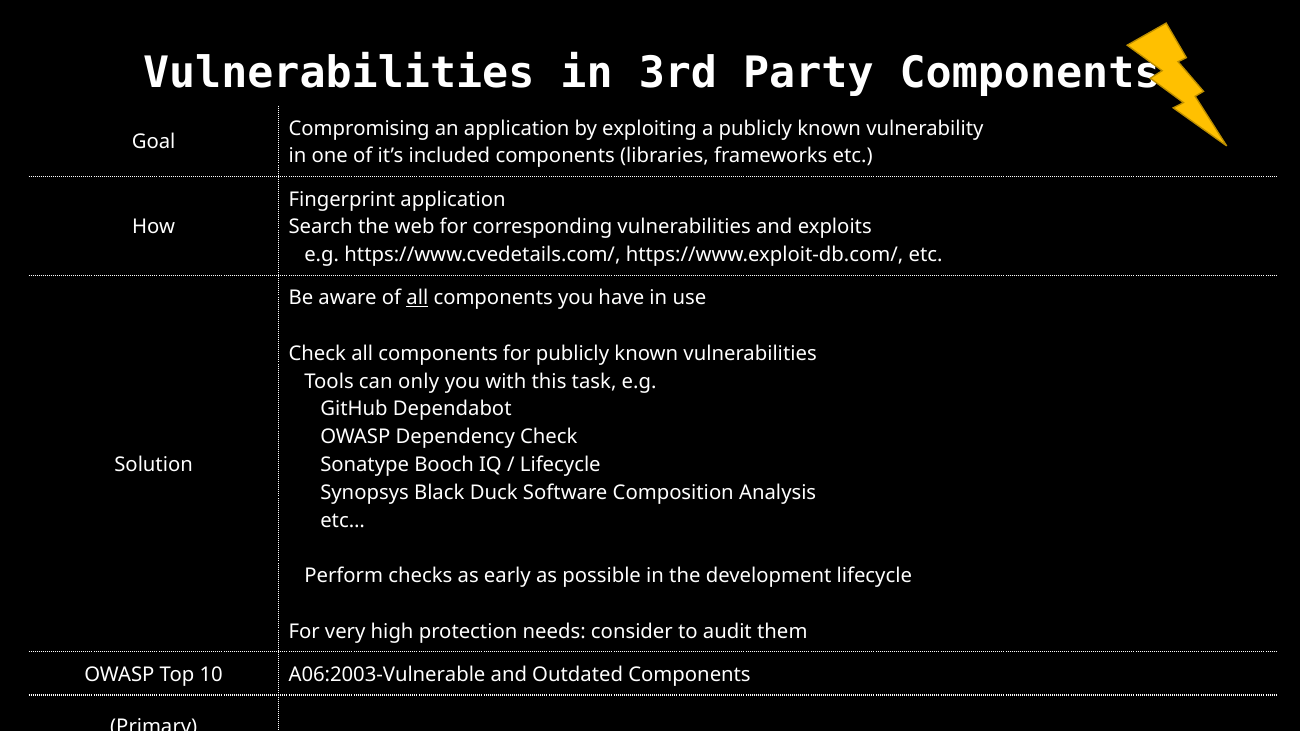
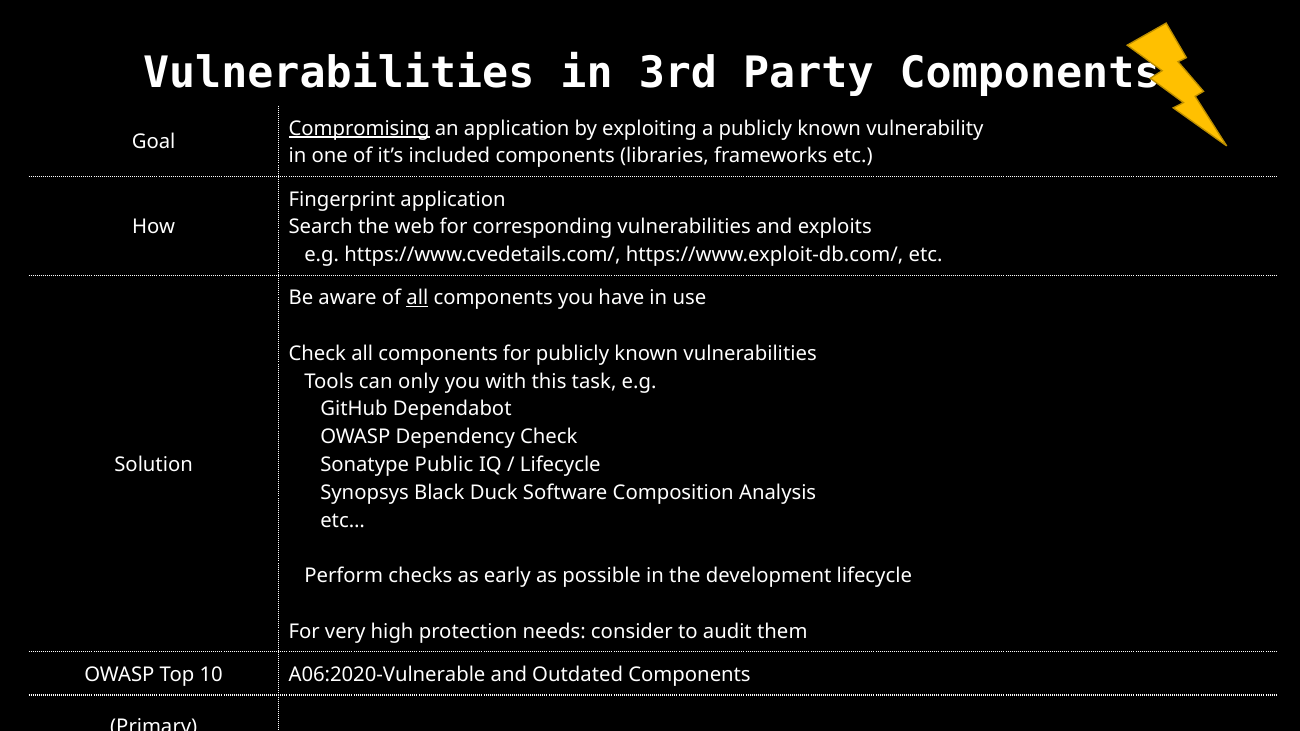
Compromising underline: none -> present
Booch: Booch -> Public
A06:2003-Vulnerable: A06:2003-Vulnerable -> A06:2020-Vulnerable
